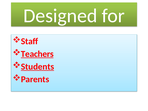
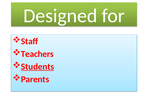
Teachers underline: present -> none
